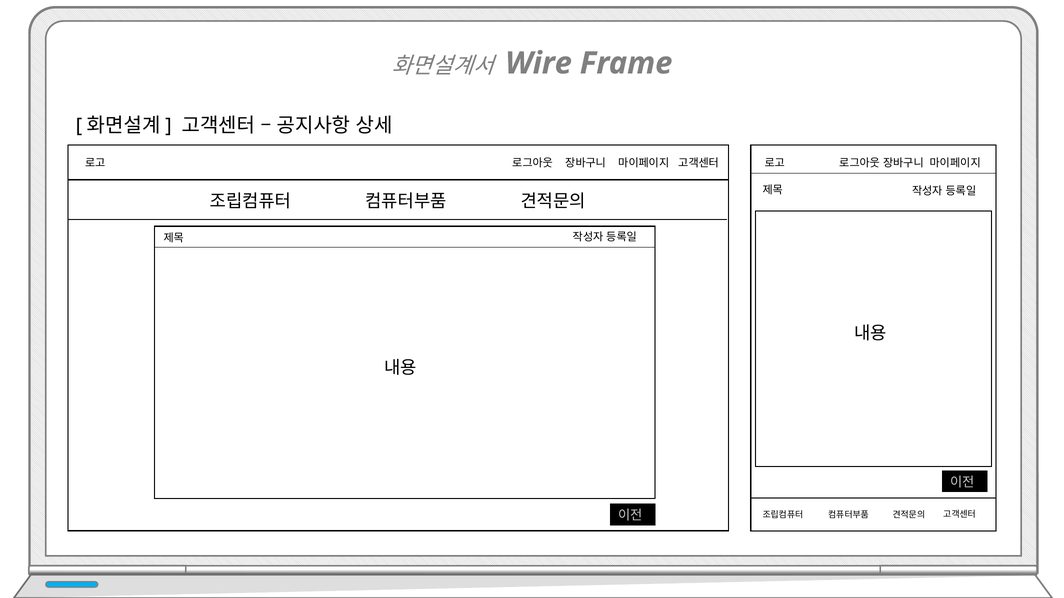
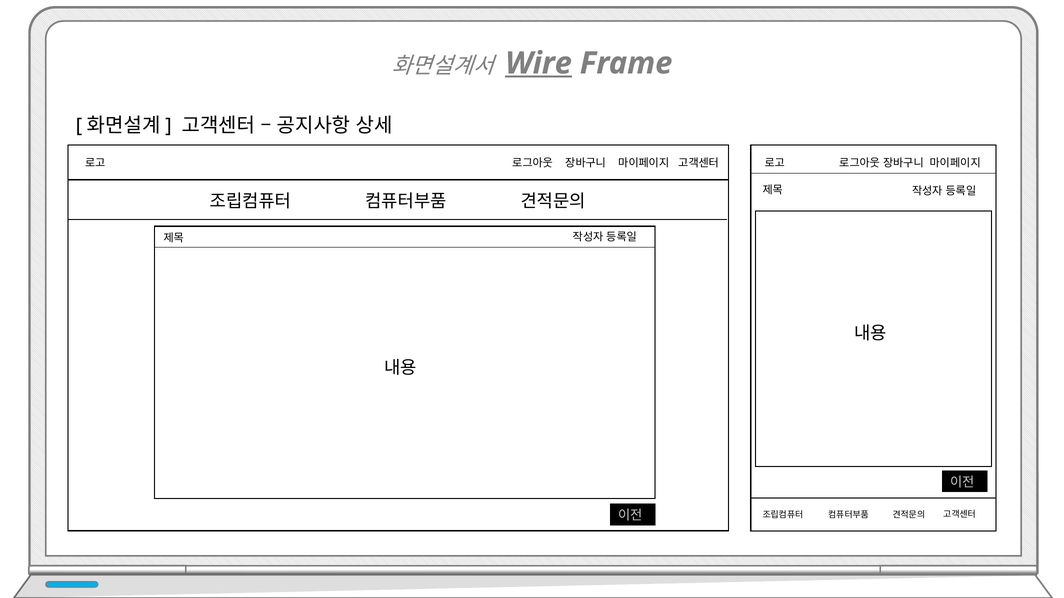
Wire underline: none -> present
